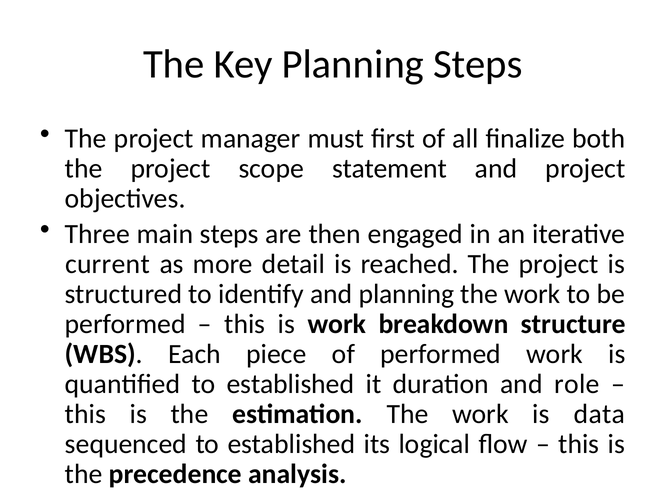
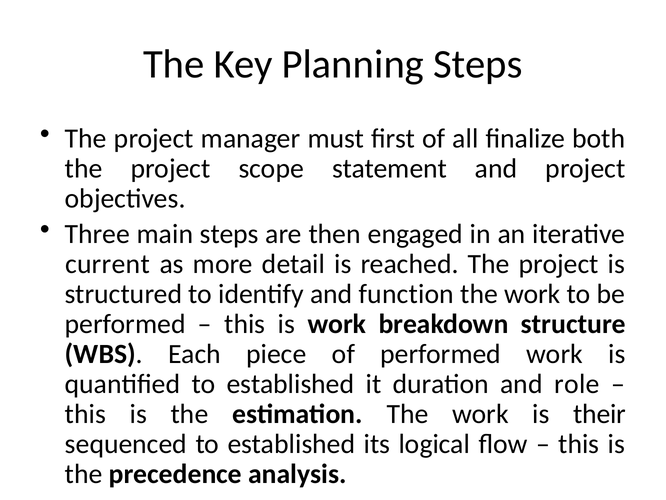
and planning: planning -> function
data: data -> their
